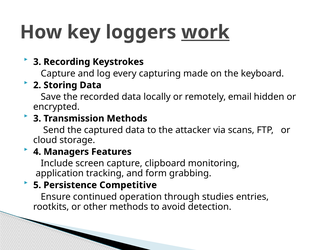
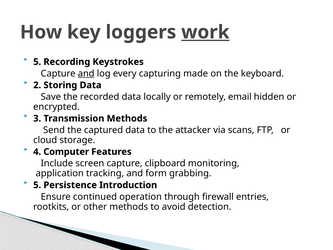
3 at (37, 62): 3 -> 5
and at (86, 73) underline: none -> present
Managers: Managers -> Computer
Competitive: Competitive -> Introduction
studies: studies -> firewall
